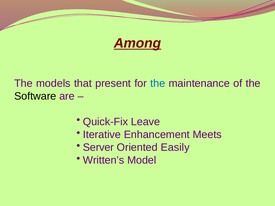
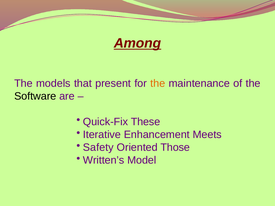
the at (158, 83) colour: blue -> orange
Leave: Leave -> These
Server: Server -> Safety
Easily: Easily -> Those
